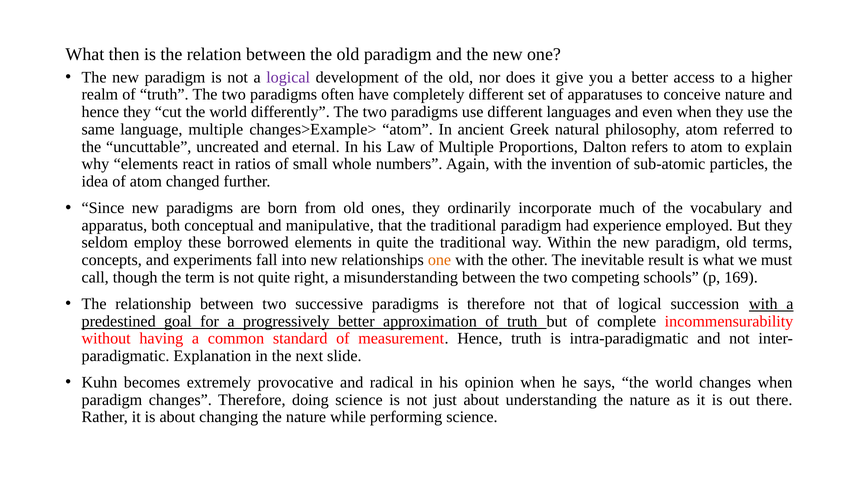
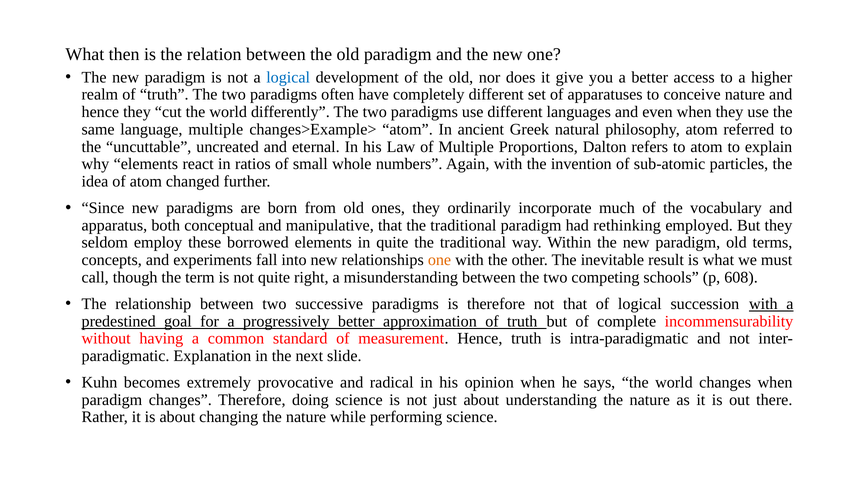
logical at (288, 77) colour: purple -> blue
experience: experience -> rethinking
169: 169 -> 608
